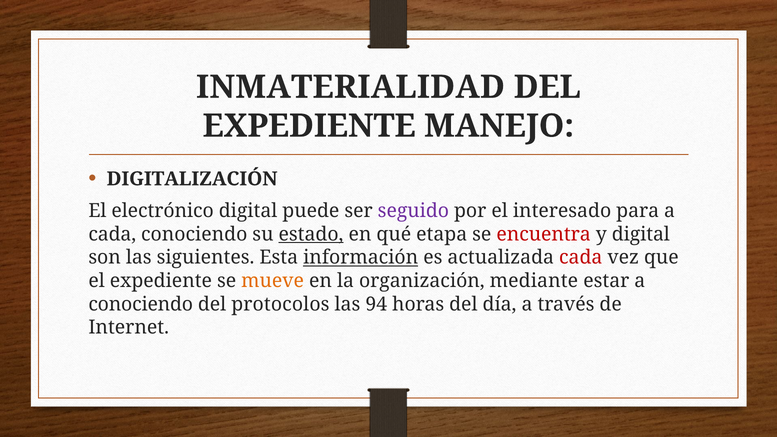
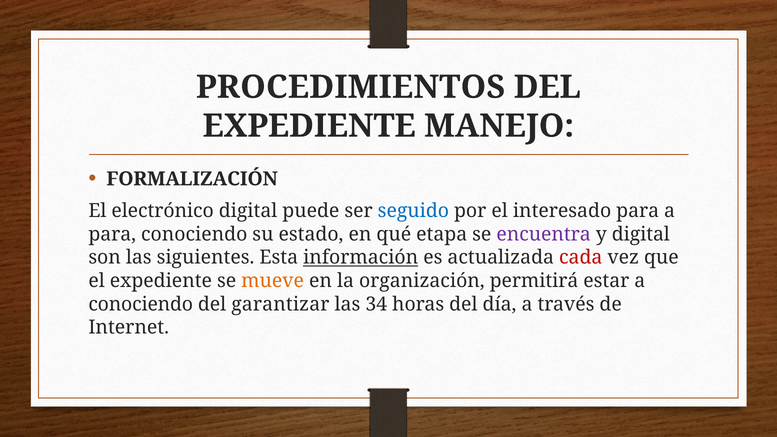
INMATERIALIDAD: INMATERIALIDAD -> PROCEDIMIENTOS
DIGITALIZACIÓN: DIGITALIZACIÓN -> FORMALIZACIÓN
seguido colour: purple -> blue
cada at (112, 234): cada -> para
estado underline: present -> none
encuentra colour: red -> purple
mediante: mediante -> permitirá
protocolos: protocolos -> garantizar
94: 94 -> 34
